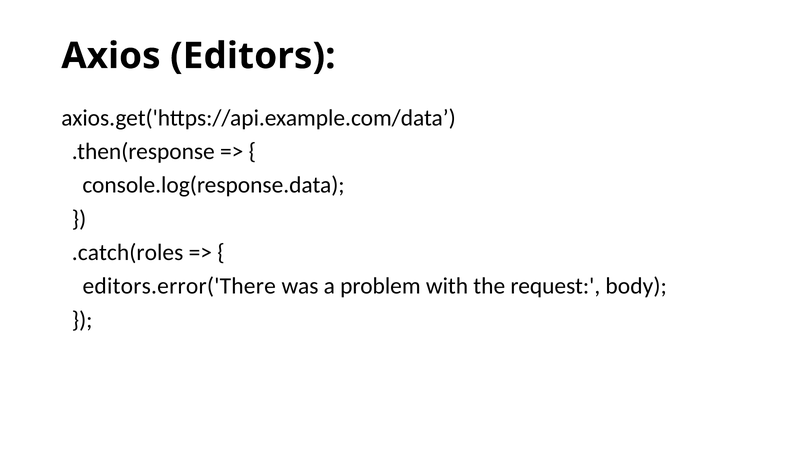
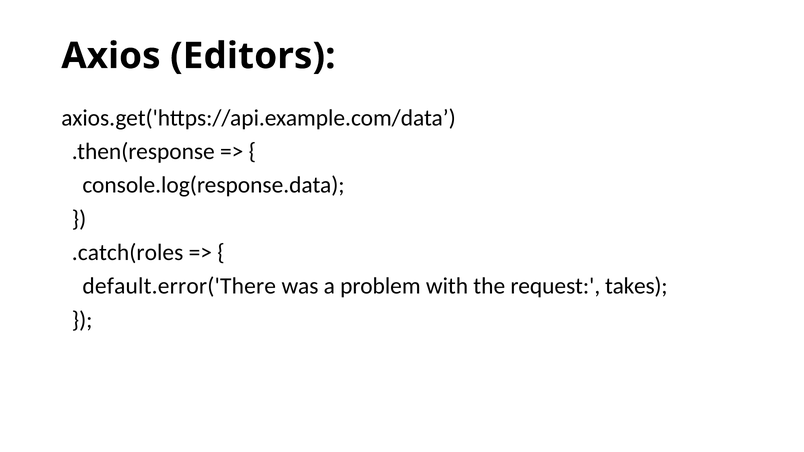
editors.error('There: editors.error('There -> default.error('There
body: body -> takes
